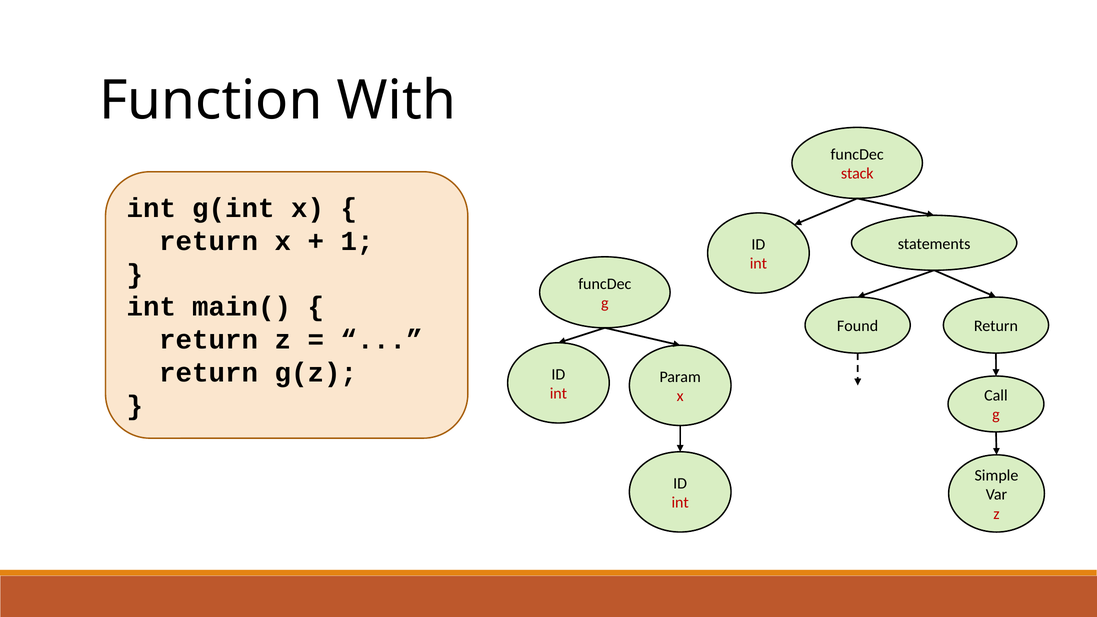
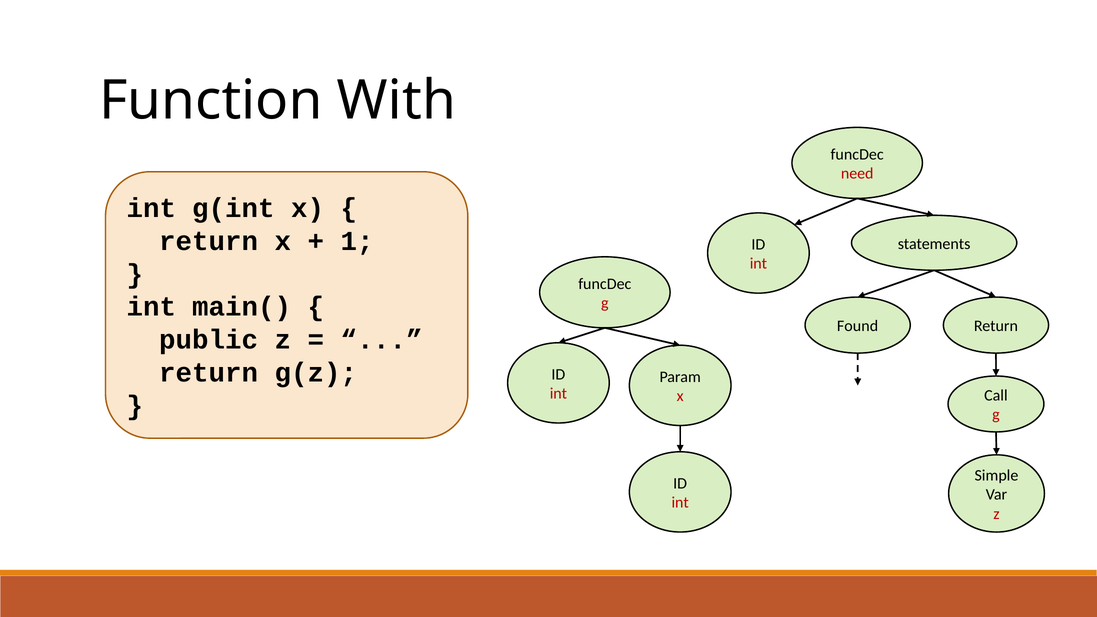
stack: stack -> need
return at (209, 340): return -> public
